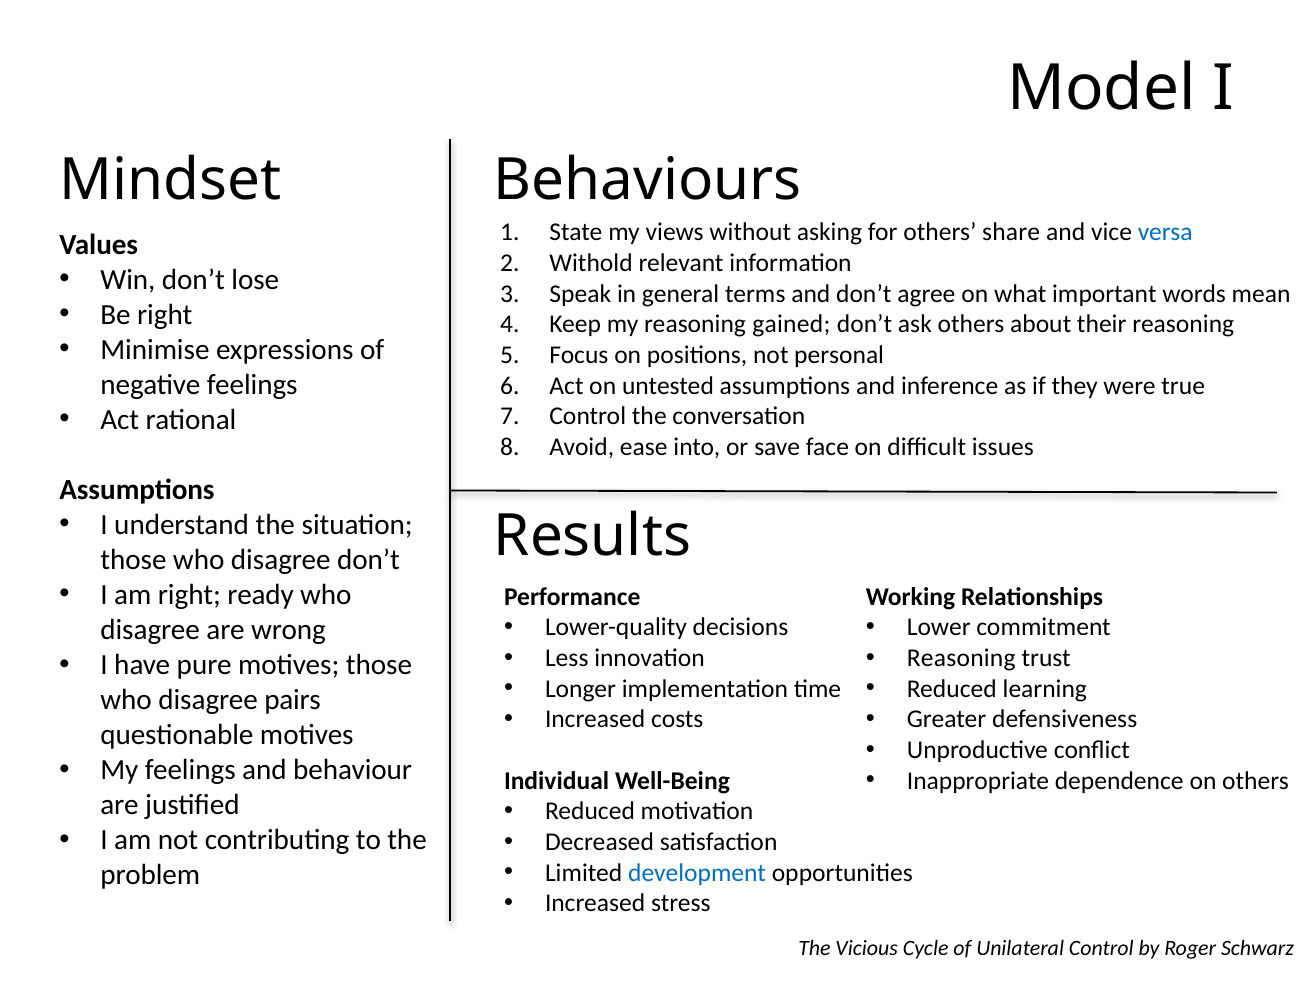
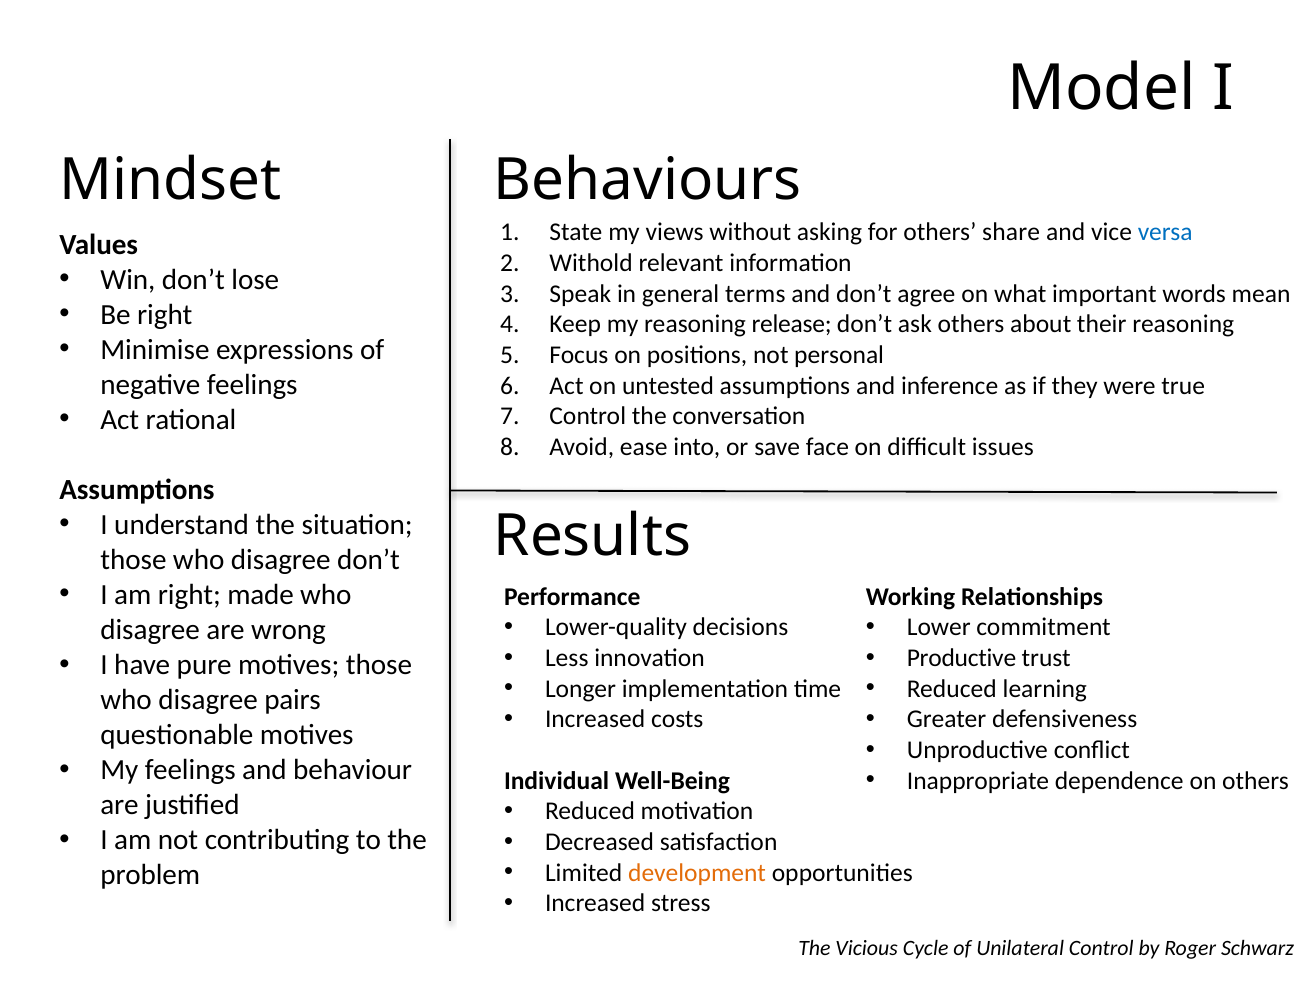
gained: gained -> release
ready: ready -> made
Reasoning at (961, 658): Reasoning -> Productive
development colour: blue -> orange
